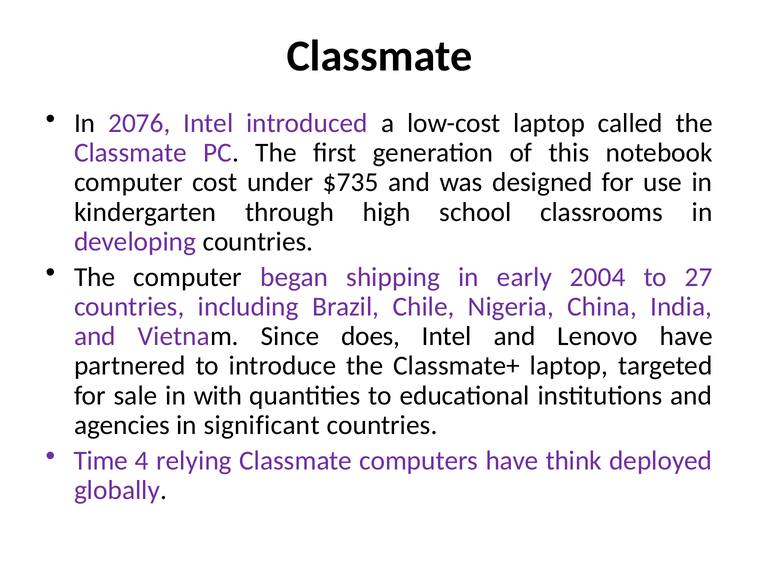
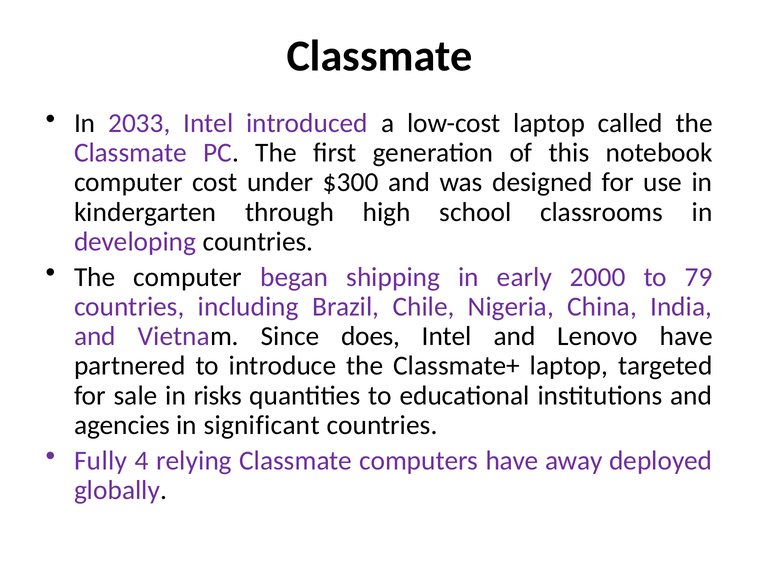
2076: 2076 -> 2033
$735: $735 -> $300
2004: 2004 -> 2000
27: 27 -> 79
with: with -> risks
Time: Time -> Fully
think: think -> away
